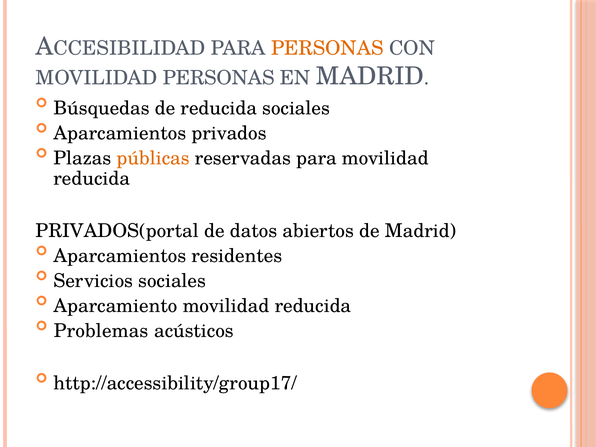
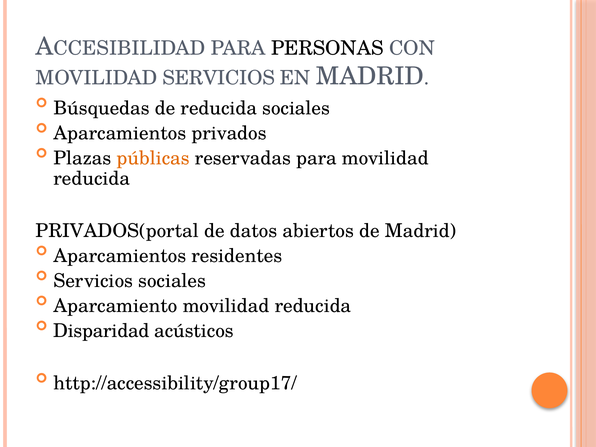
PERSONAS at (327, 48) colour: orange -> black
MOVILIDAD PERSONAS: PERSONAS -> SERVICIOS
Problemas: Problemas -> Disparidad
